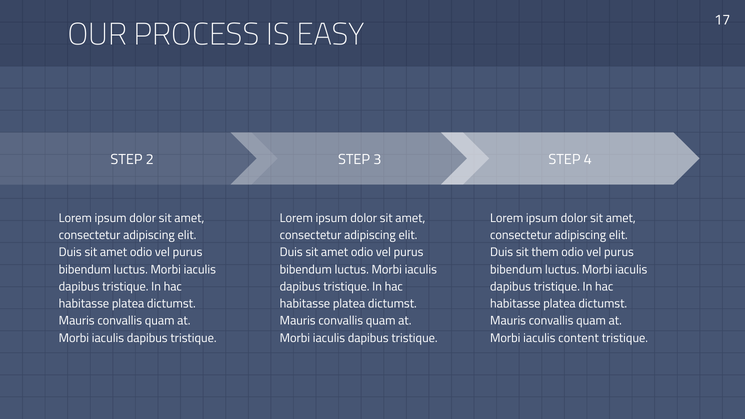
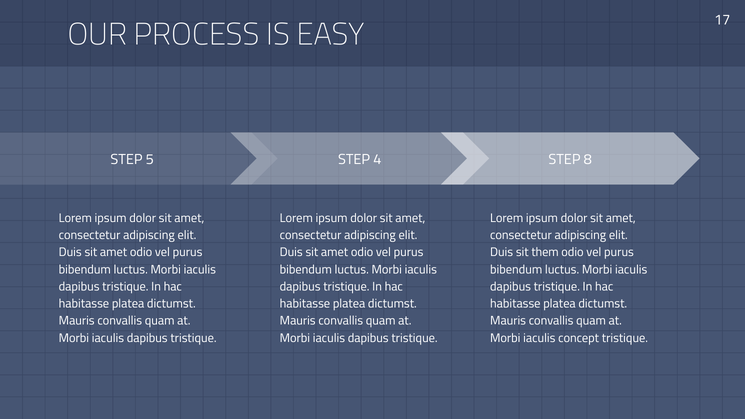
2: 2 -> 5
3: 3 -> 4
4: 4 -> 8
content: content -> concept
